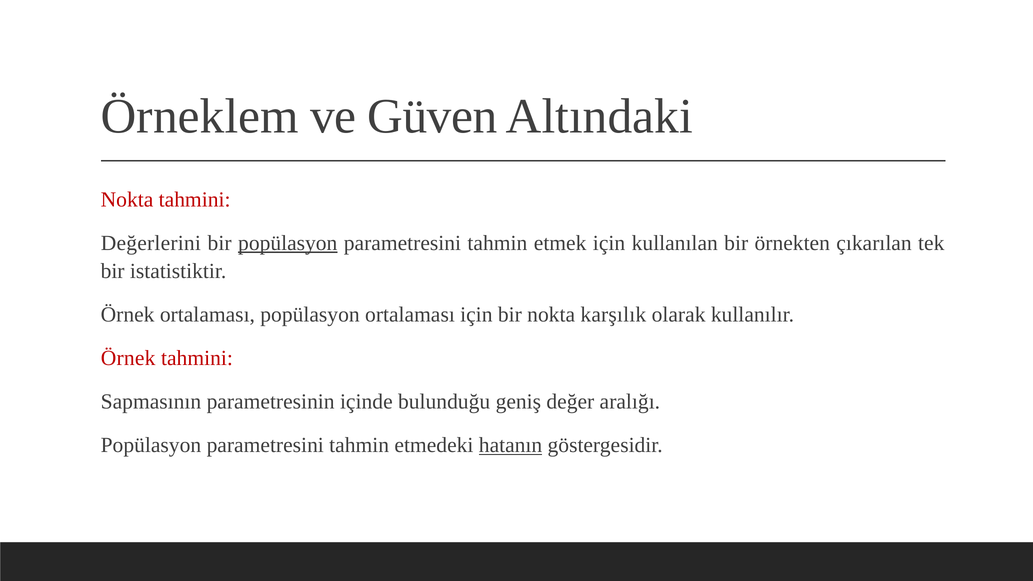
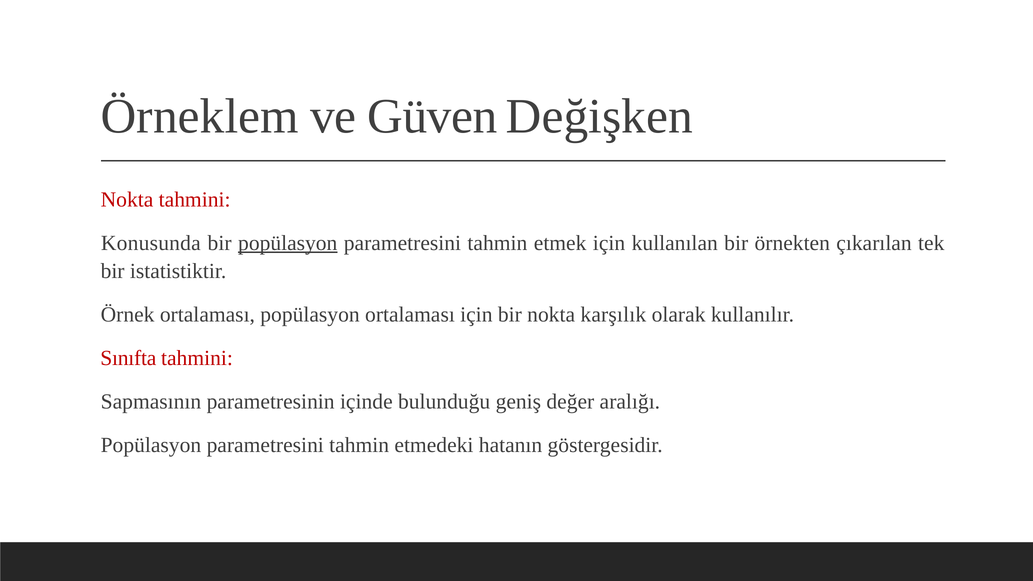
Altındaki: Altındaki -> Değişken
Değerlerini: Değerlerini -> Konusunda
Örnek at (128, 358): Örnek -> Sınıfta
hatanın underline: present -> none
